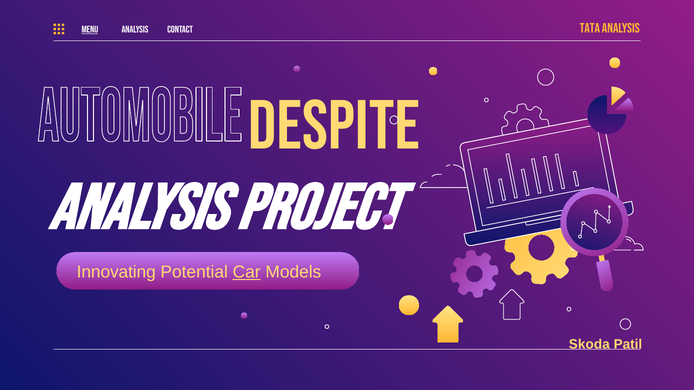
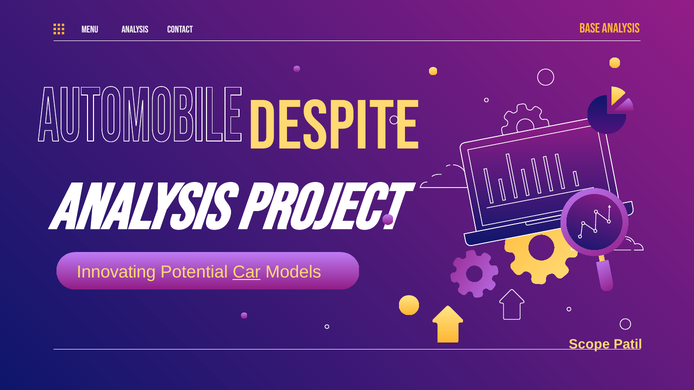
Tata: Tata -> Base
MENU underline: present -> none
Skoda: Skoda -> Scope
